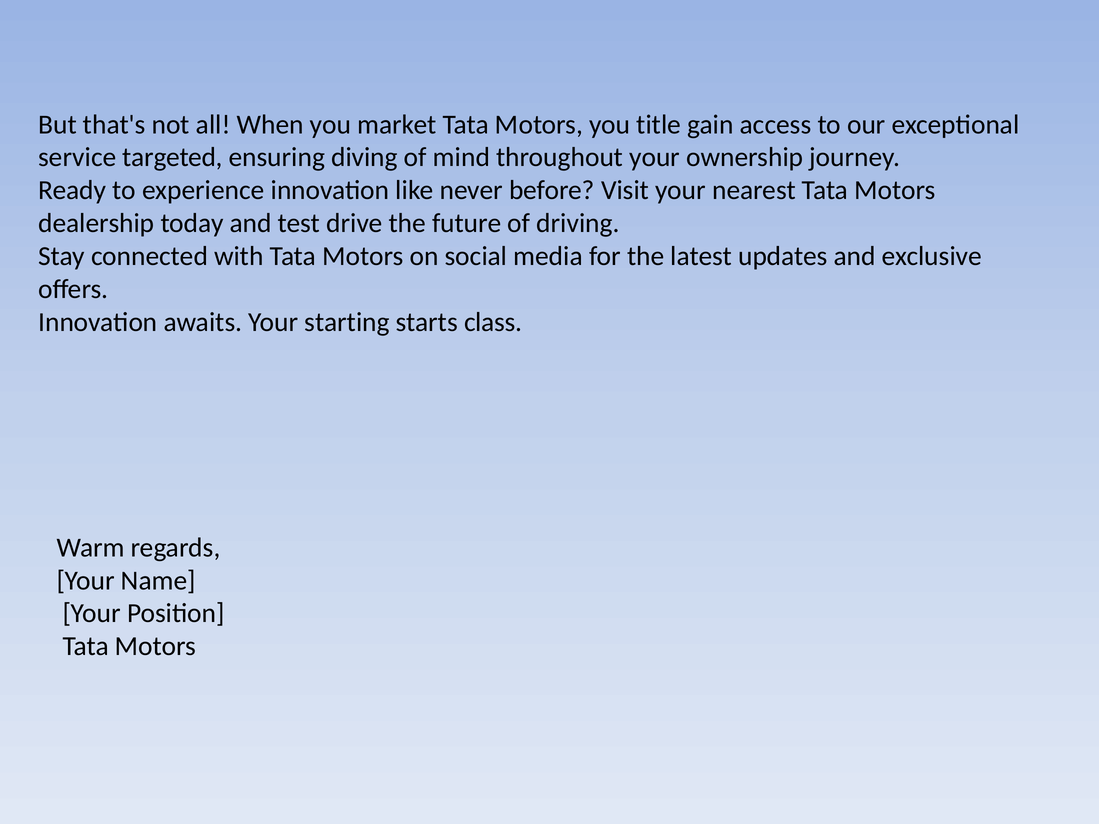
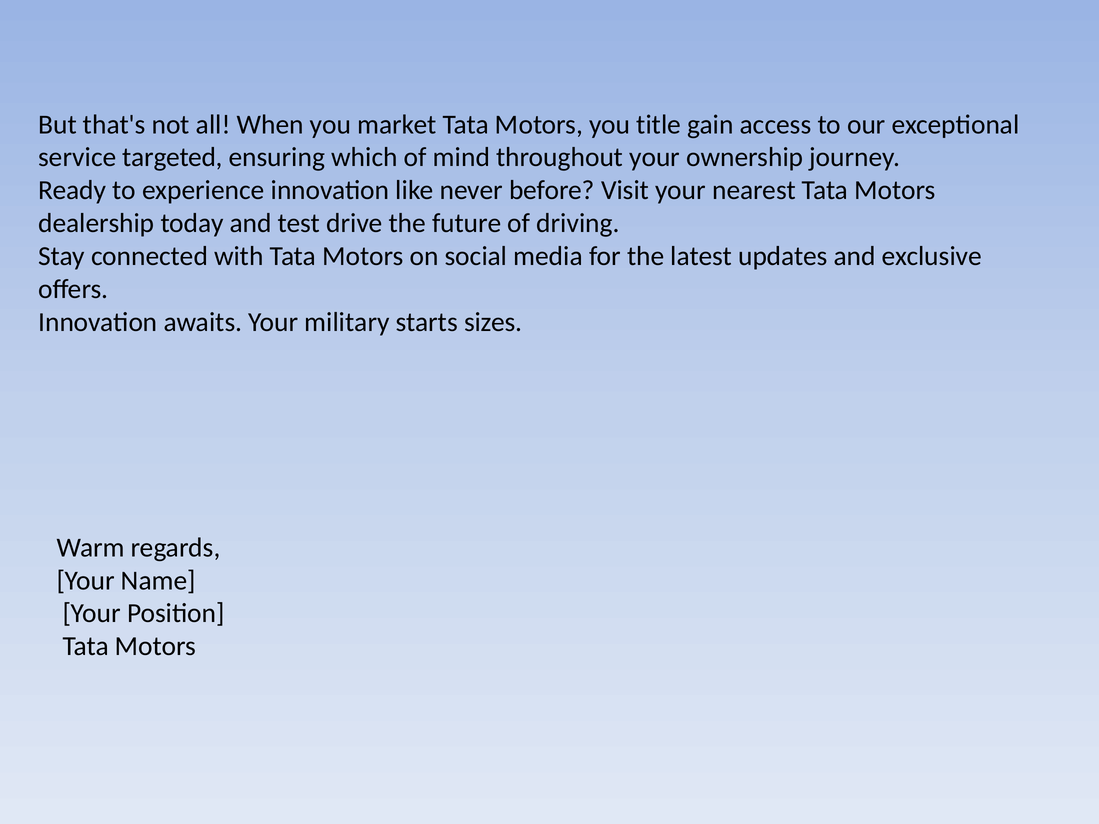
diving: diving -> which
starting: starting -> military
class: class -> sizes
